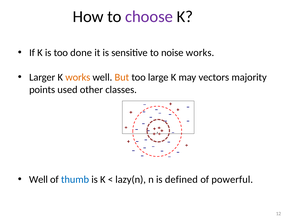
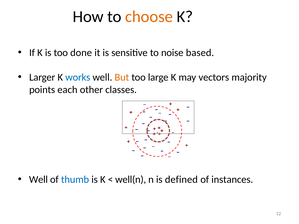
choose colour: purple -> orange
noise works: works -> based
works at (78, 77) colour: orange -> blue
used: used -> each
lazy(n: lazy(n -> well(n
powerful: powerful -> instances
